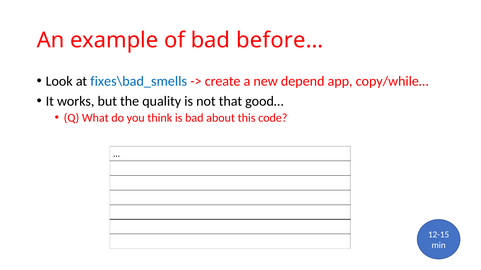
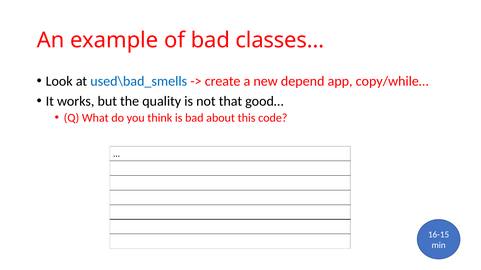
before…: before… -> classes…
fixes\bad_smells: fixes\bad_smells -> used\bad_smells
12-15: 12-15 -> 16-15
